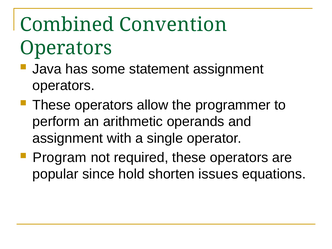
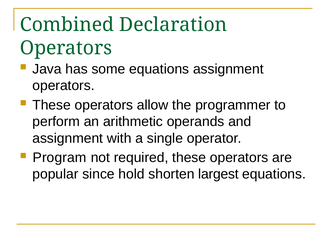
Convention: Convention -> Declaration
some statement: statement -> equations
issues: issues -> largest
